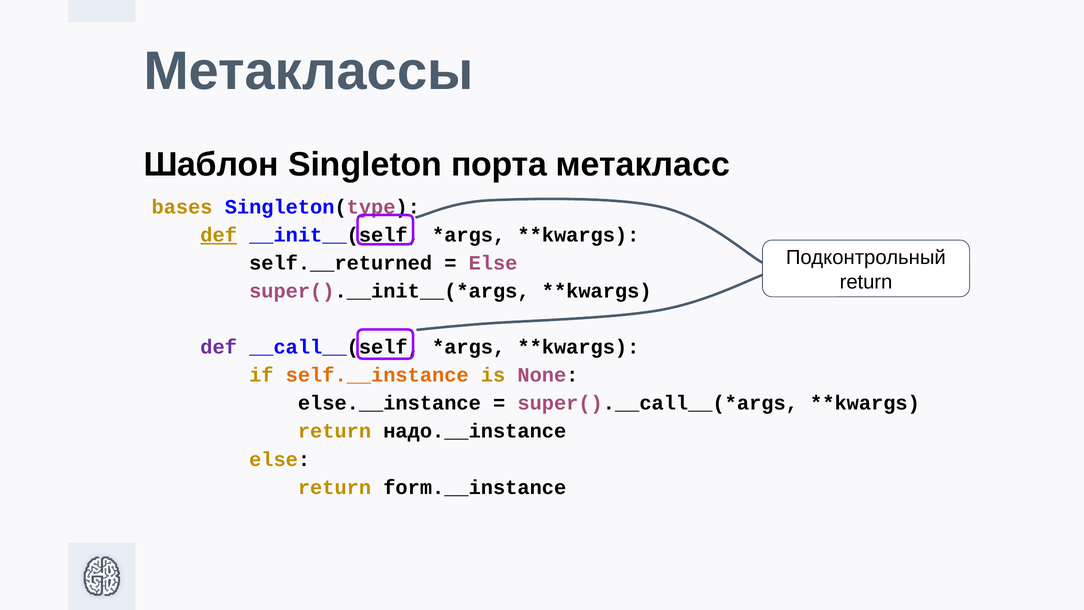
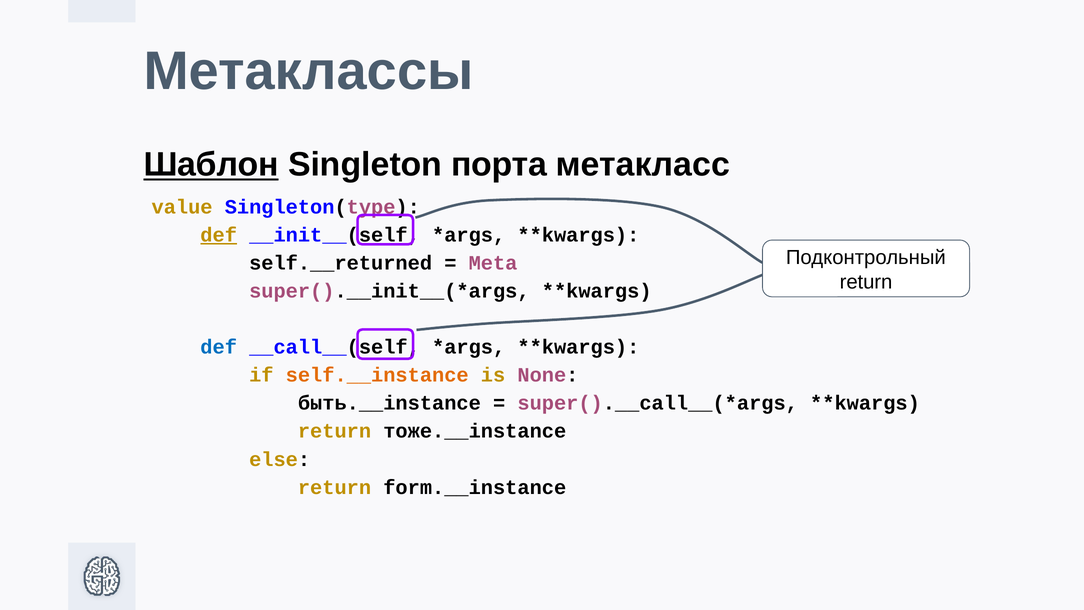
Шаблон underline: none -> present
bases: bases -> value
Else at (493, 263): Else -> Meta
def at (219, 347) colour: purple -> blue
else.__instance: else.__instance -> быть.__instance
надо.__instance: надо.__instance -> тоже.__instance
